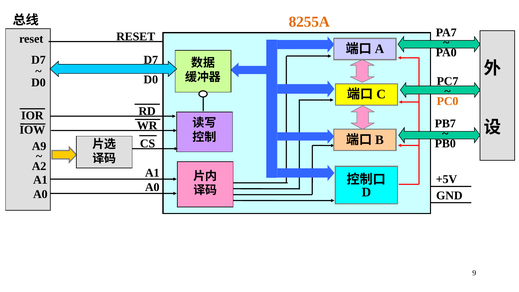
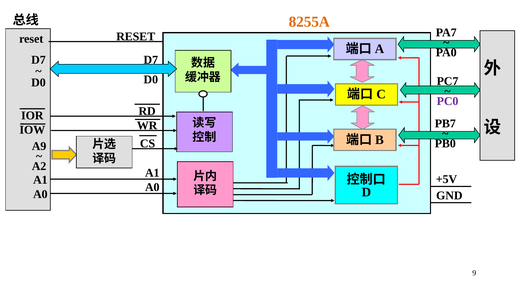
PC0 colour: orange -> purple
